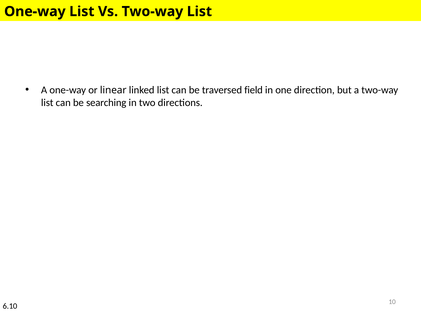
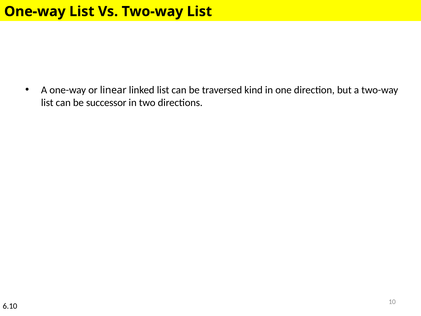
field: field -> kind
searching: searching -> successor
